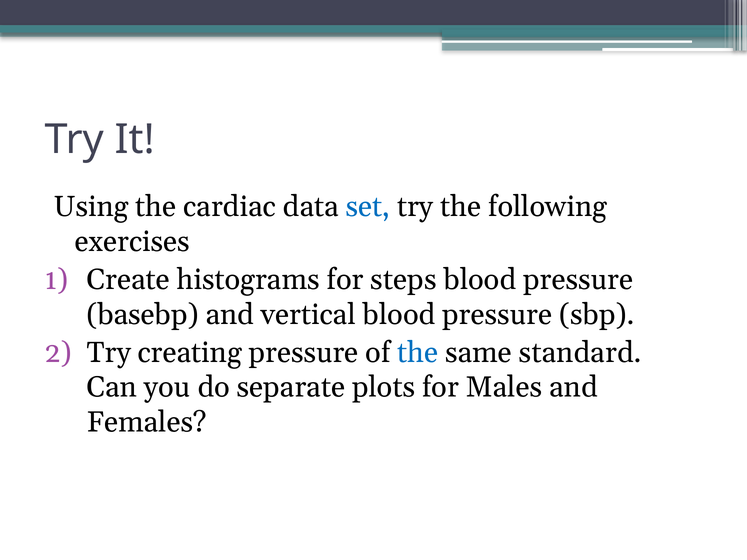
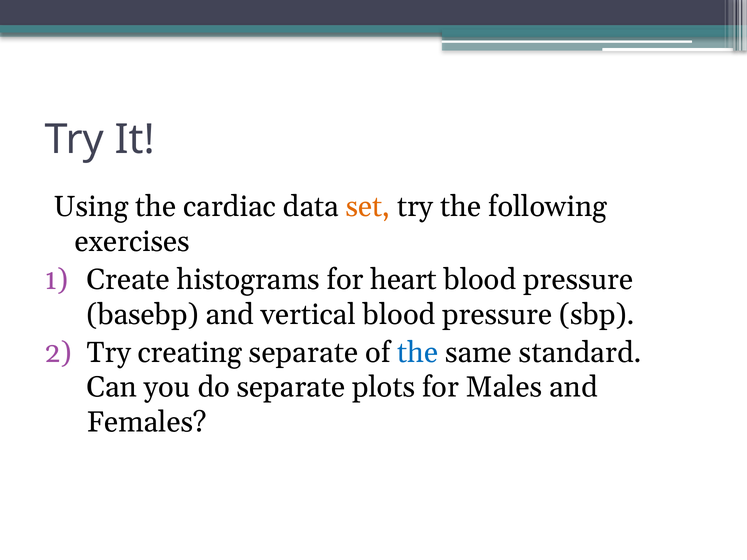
set colour: blue -> orange
steps: steps -> heart
creating pressure: pressure -> separate
